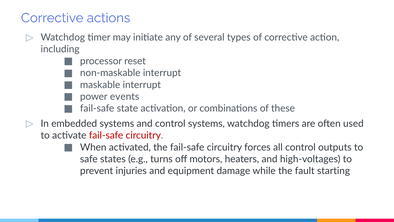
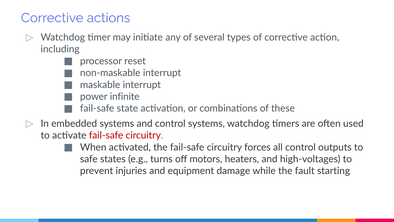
events: events -> infinite
